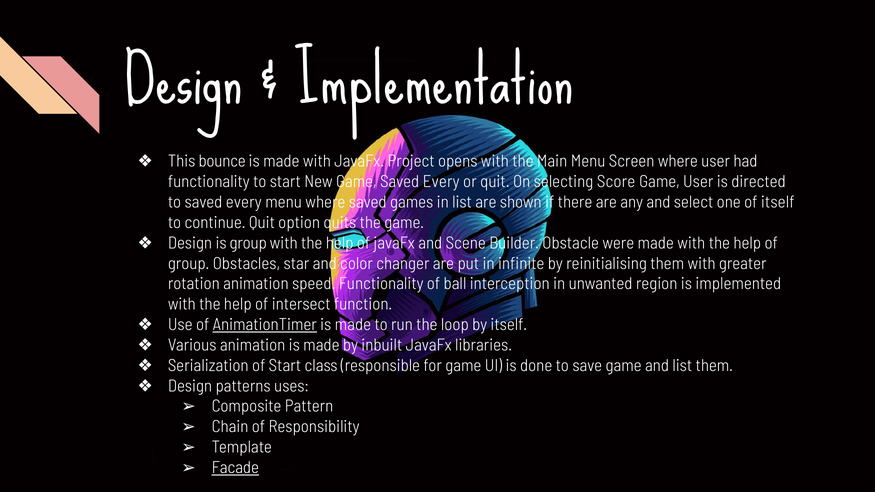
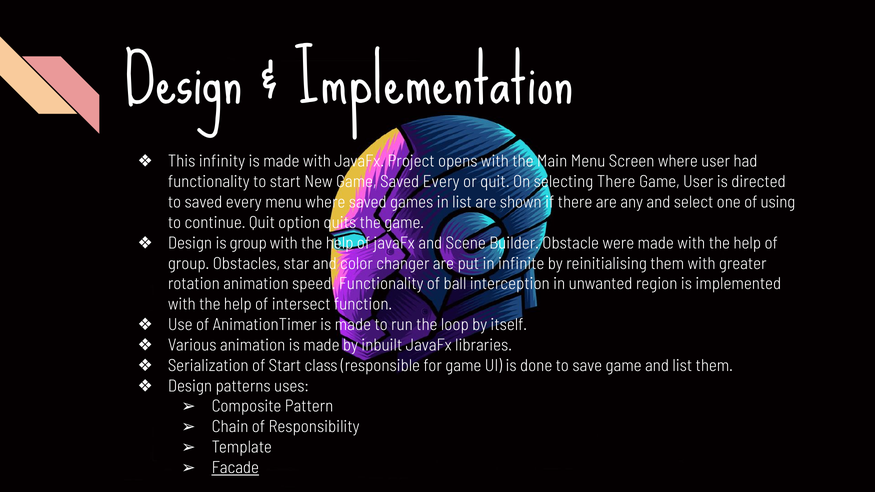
bounce: bounce -> infinity
selecting Score: Score -> There
of itself: itself -> using
AnimationTimer underline: present -> none
